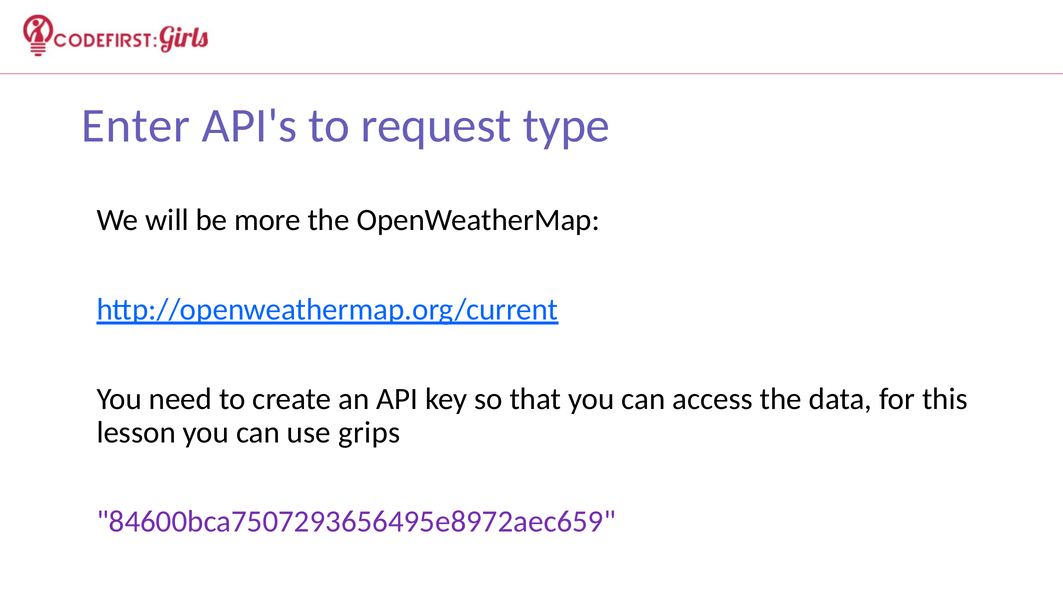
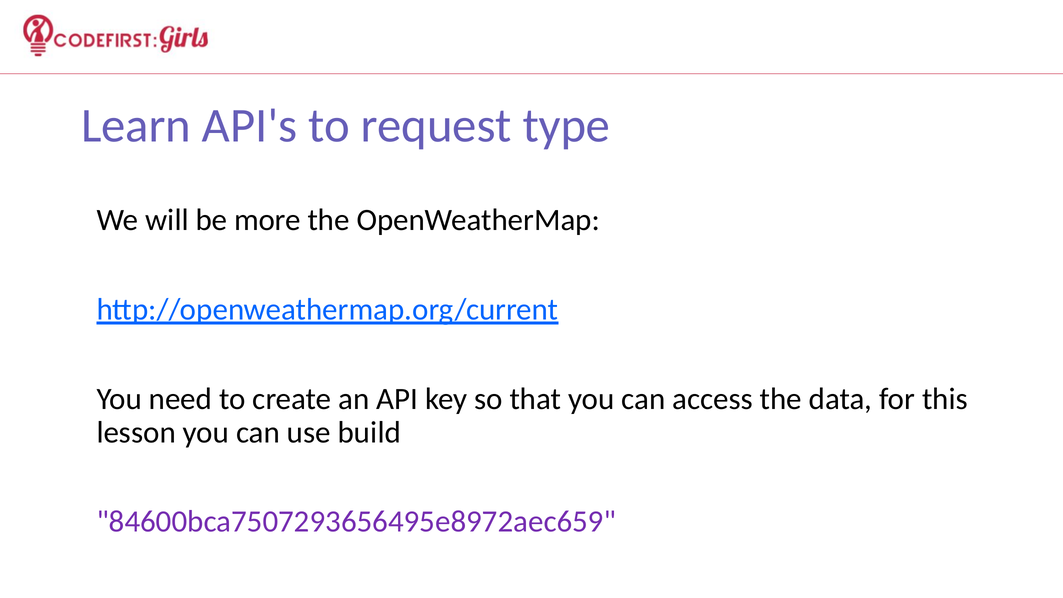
Enter: Enter -> Learn
grips: grips -> build
